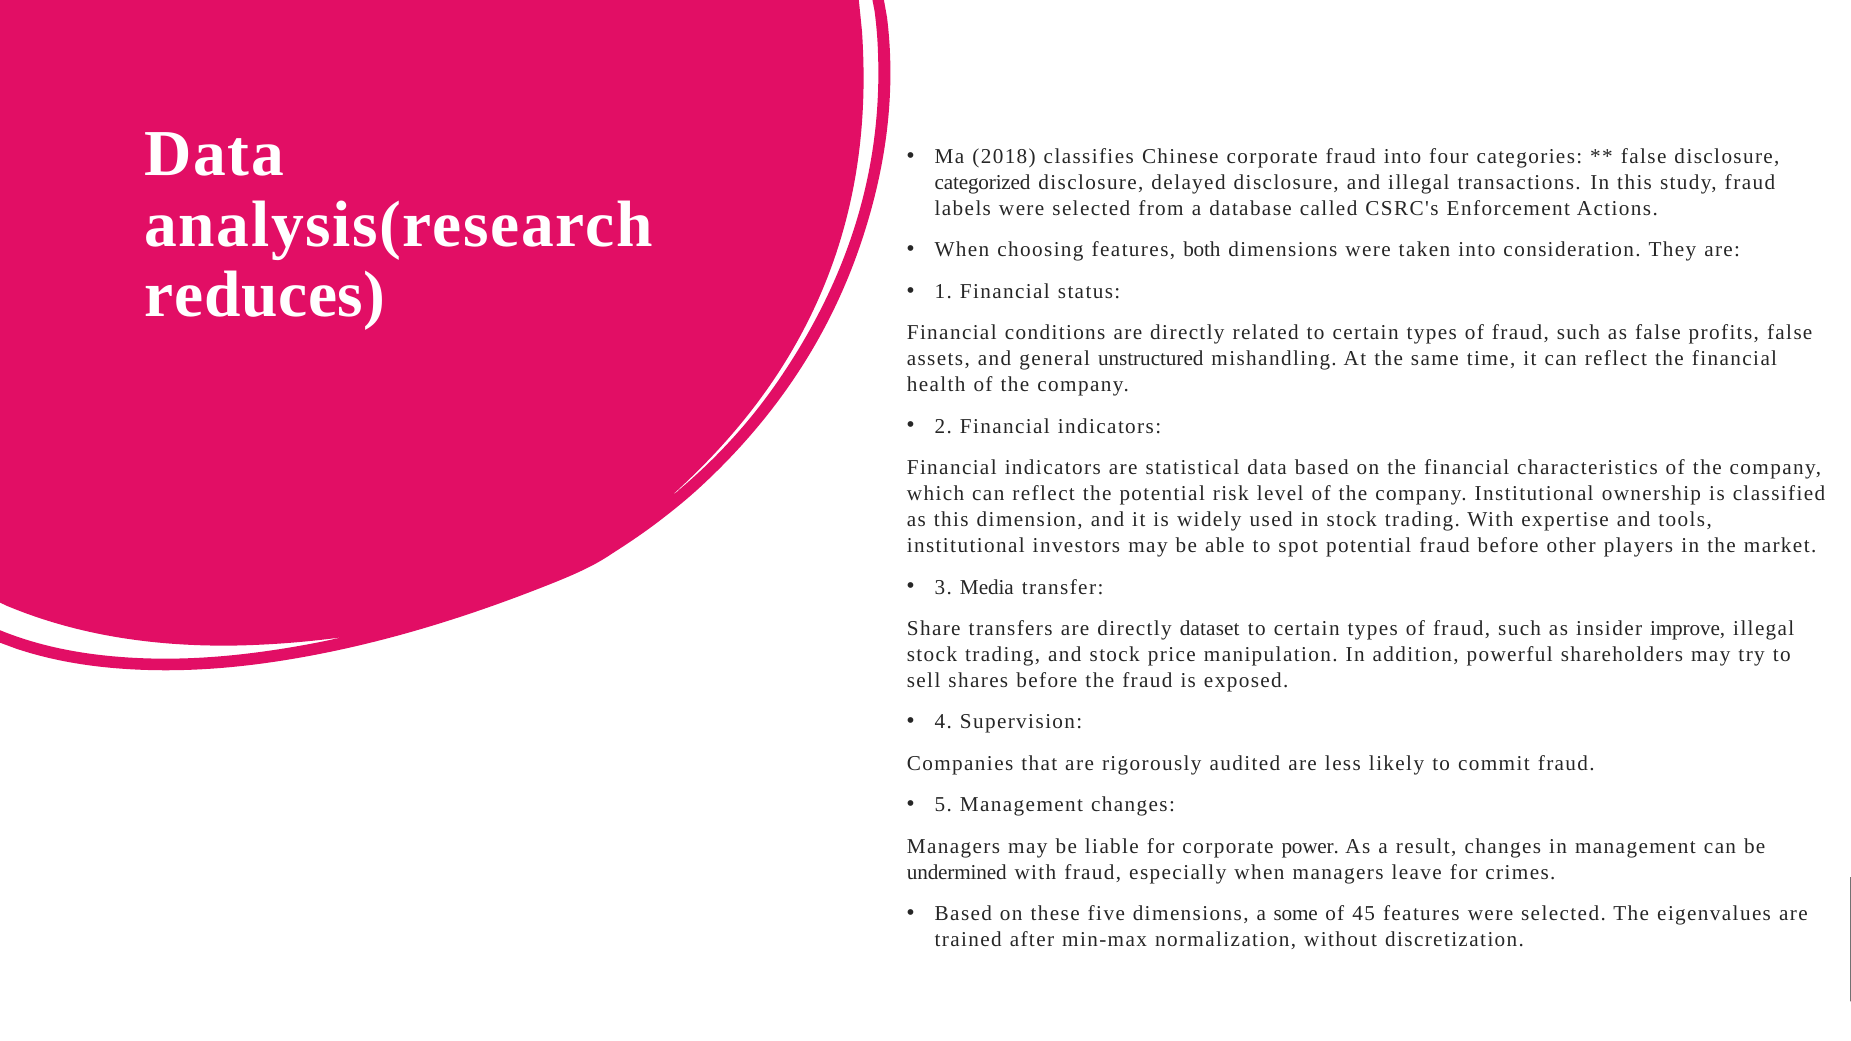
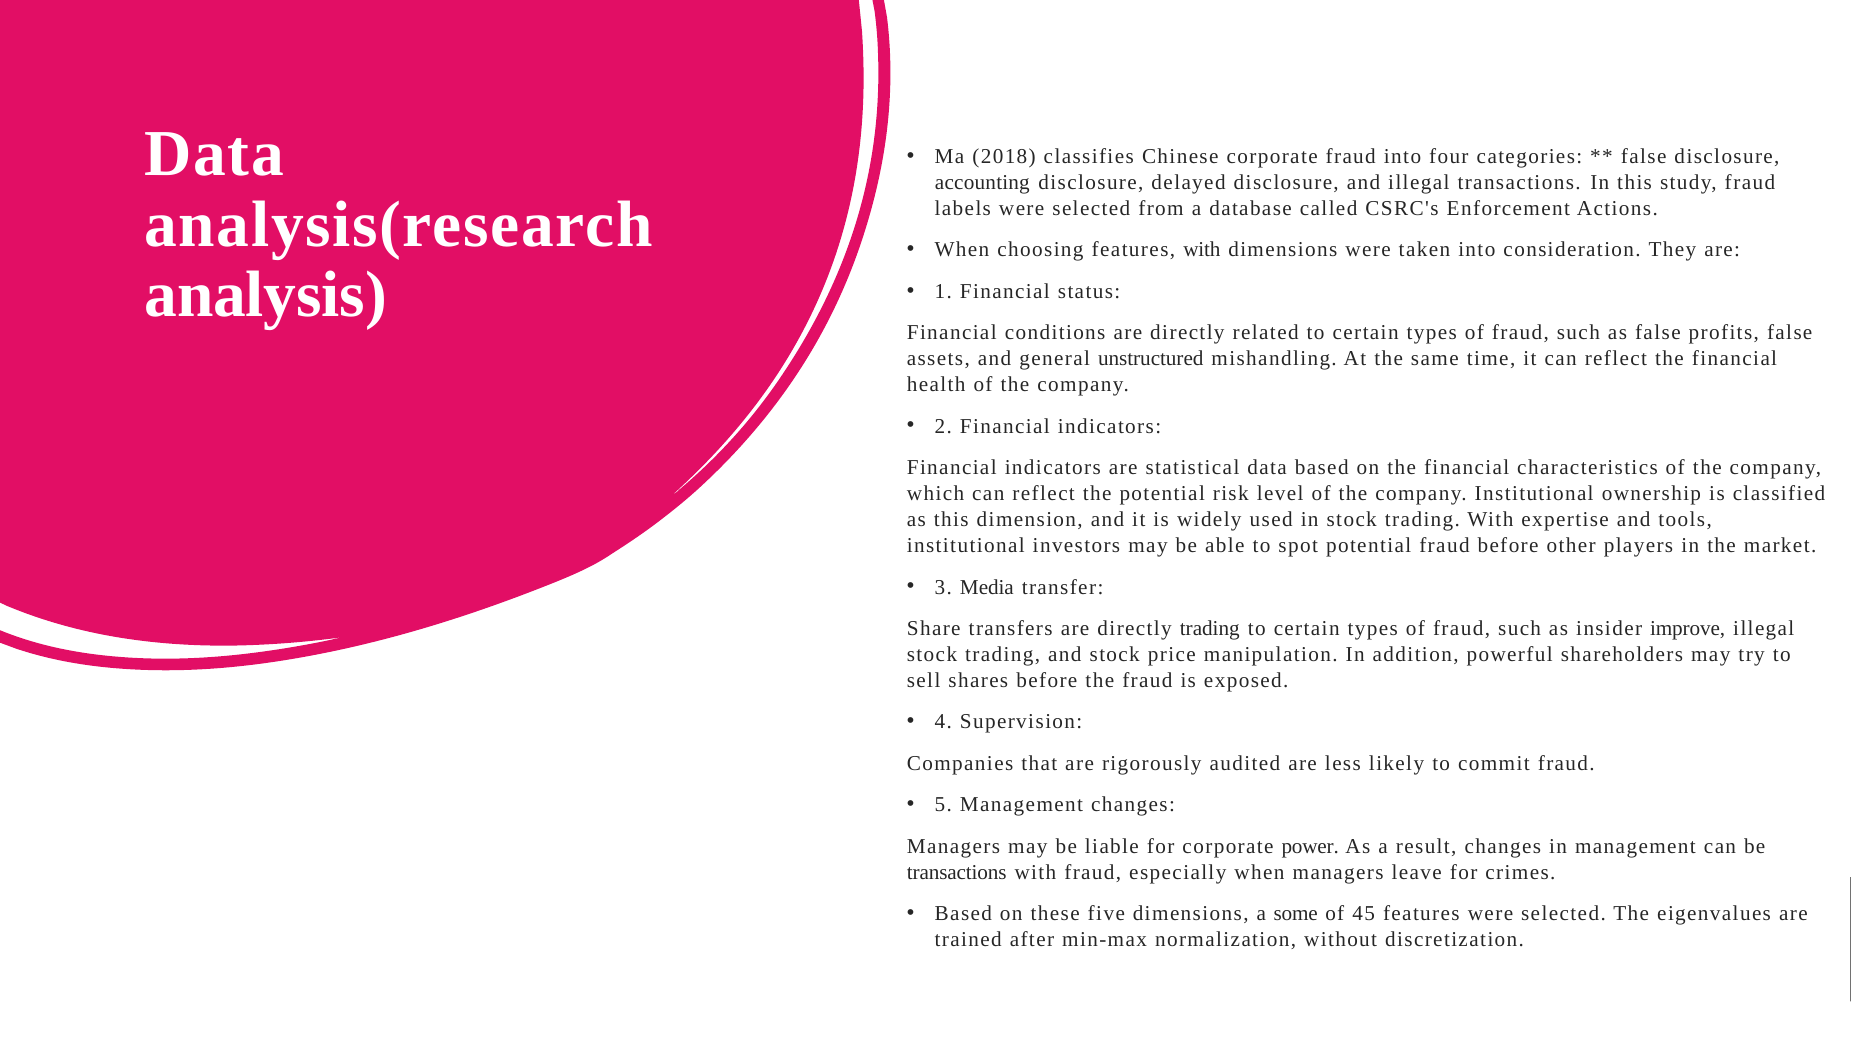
categorized: categorized -> accounting
features both: both -> with
reduces: reduces -> analysis
directly dataset: dataset -> trading
undermined at (957, 872): undermined -> transactions
